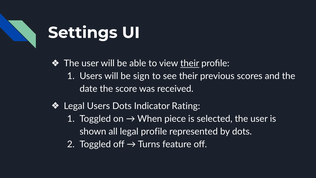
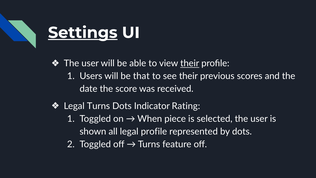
Settings underline: none -> present
sign: sign -> that
Legal Users: Users -> Turns
